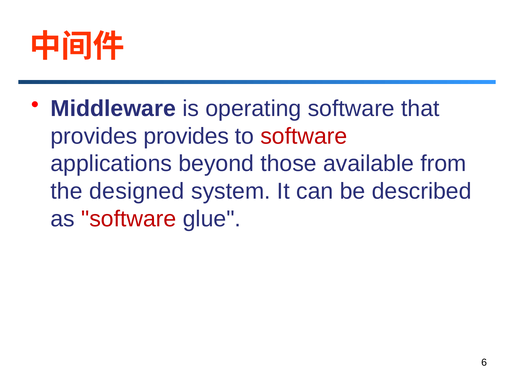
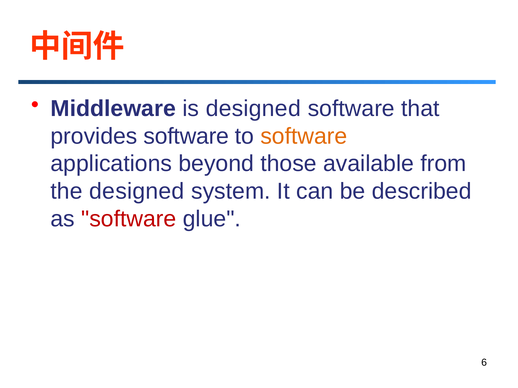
is operating: operating -> designed
provides provides: provides -> software
software at (304, 136) colour: red -> orange
